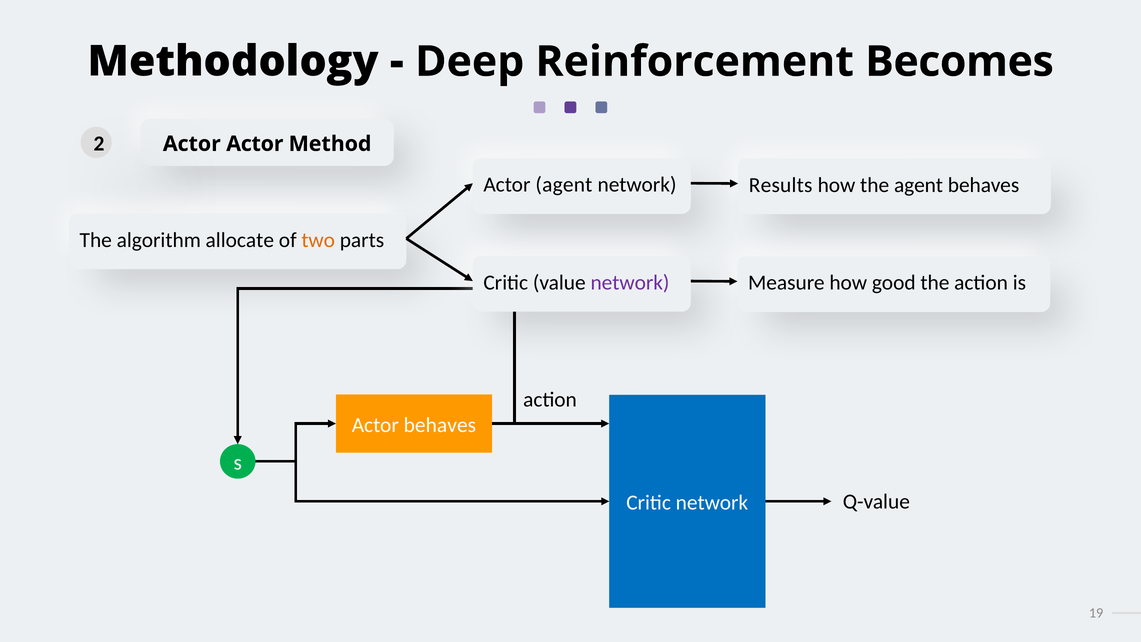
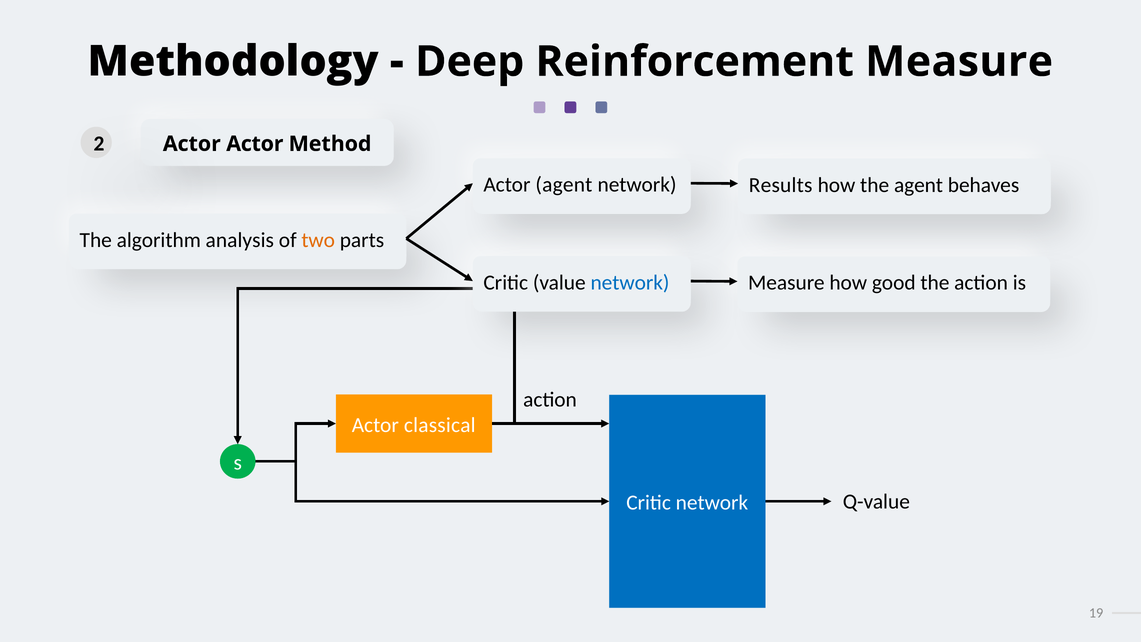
Reinforcement Becomes: Becomes -> Measure
allocate: allocate -> analysis
network at (630, 282) colour: purple -> blue
Actor behaves: behaves -> classical
